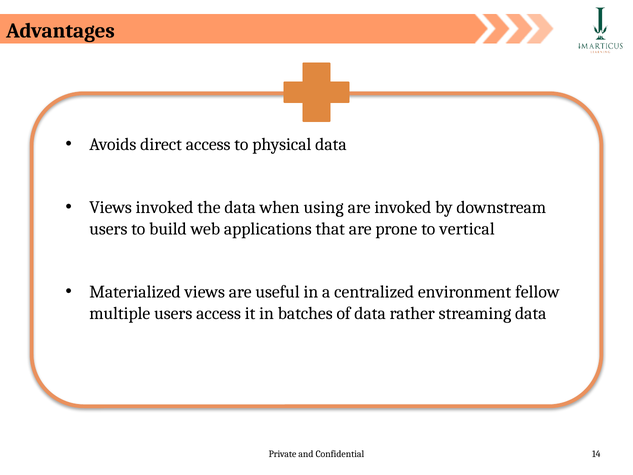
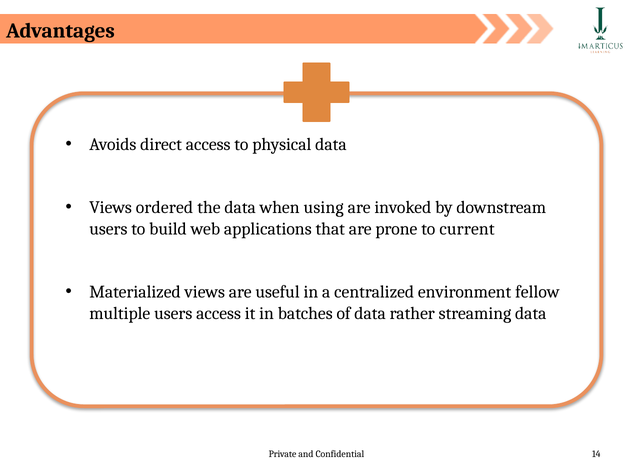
Views invoked: invoked -> ordered
vertical: vertical -> current
